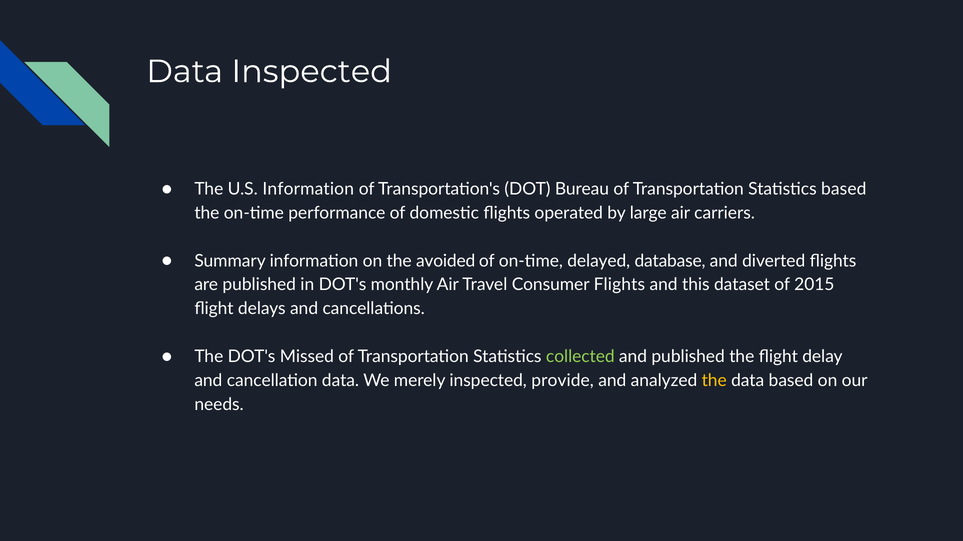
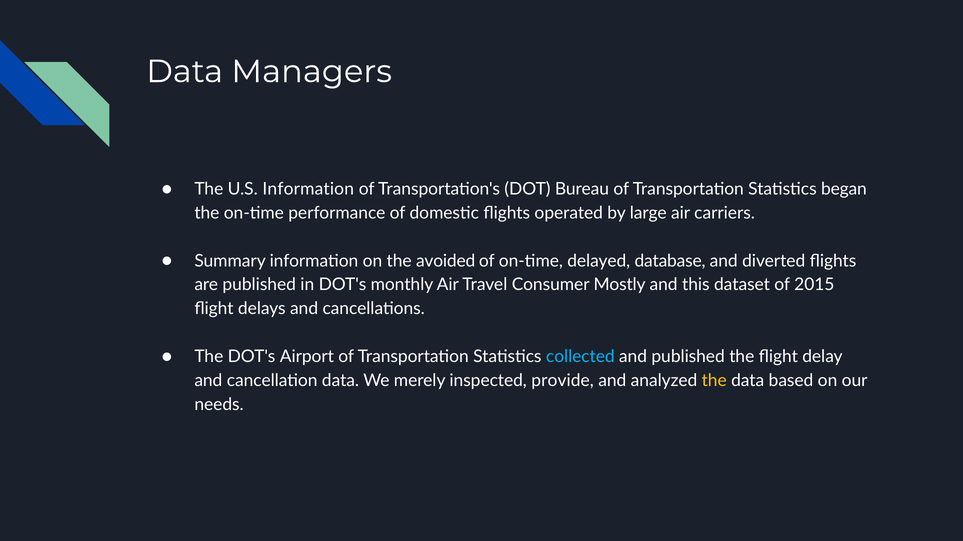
Data Inspected: Inspected -> Managers
Statistics based: based -> began
Consumer Flights: Flights -> Mostly
Missed: Missed -> Airport
collected colour: light green -> light blue
